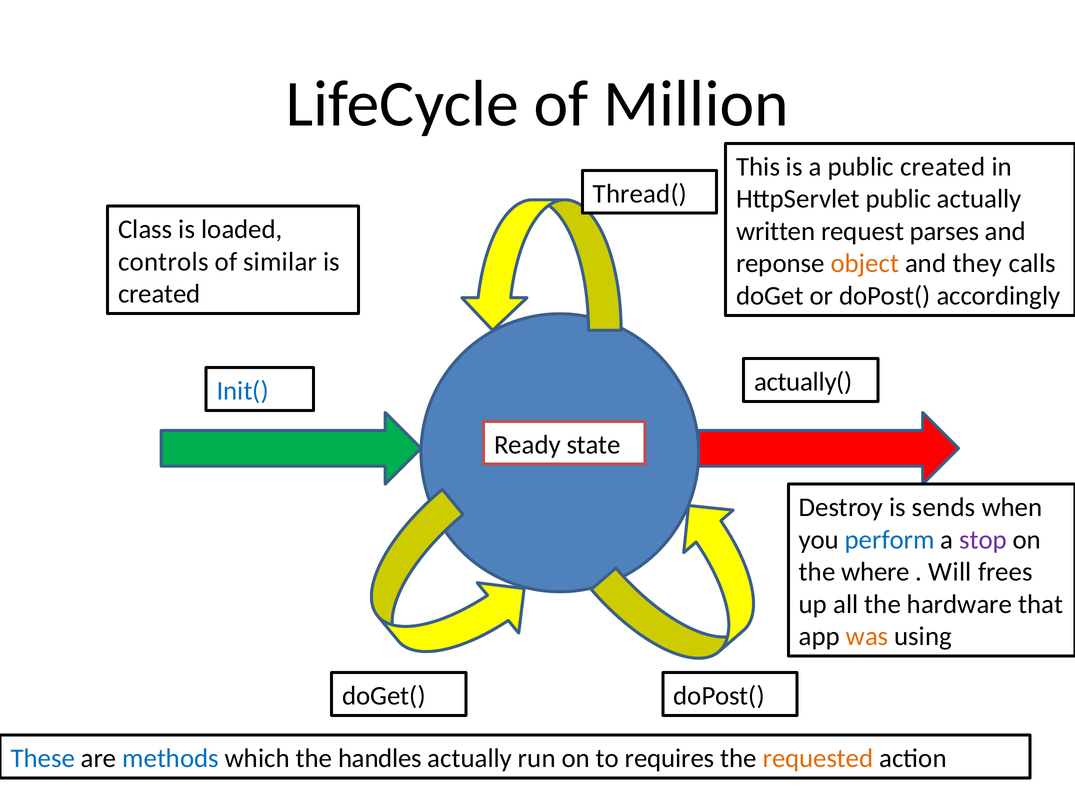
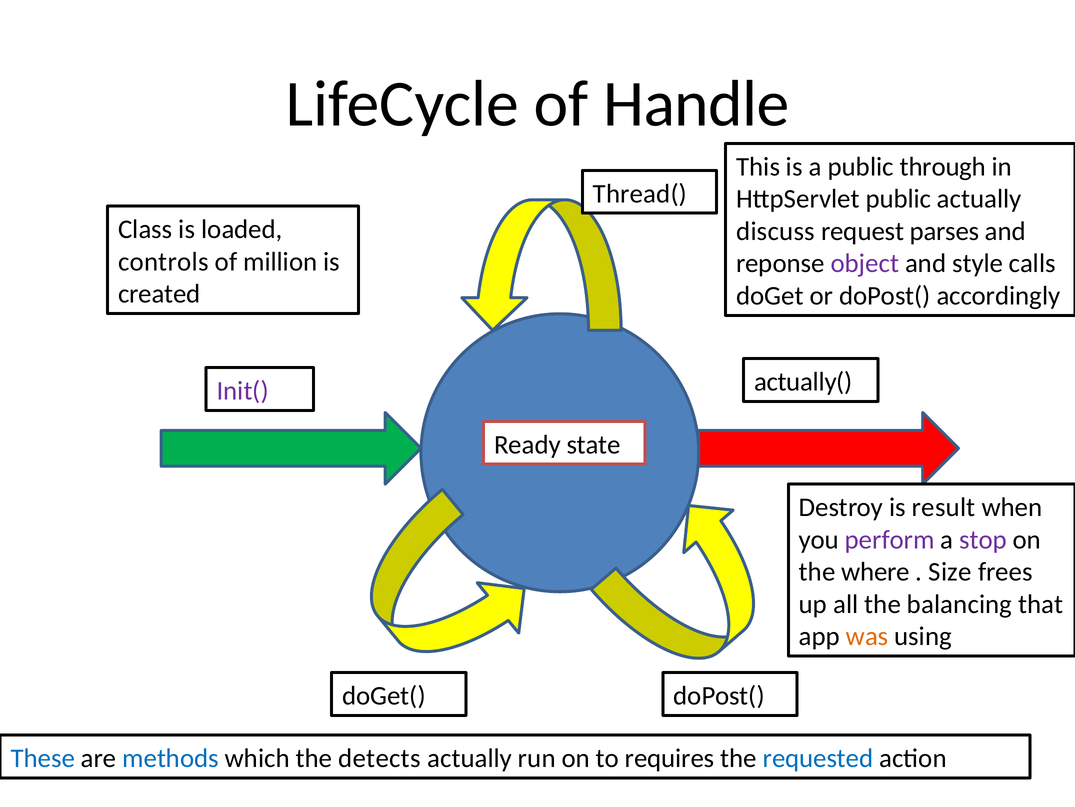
Million: Million -> Handle
public created: created -> through
written: written -> discuss
similar: similar -> million
object colour: orange -> purple
they: they -> style
Init( colour: blue -> purple
sends: sends -> result
perform colour: blue -> purple
Will: Will -> Size
hardware: hardware -> balancing
handles: handles -> detects
requested colour: orange -> blue
